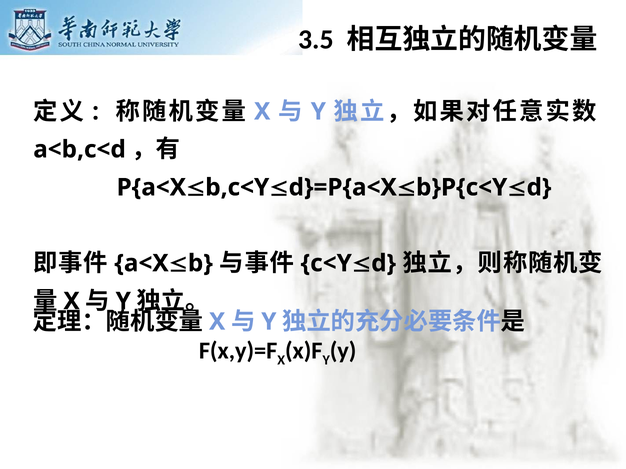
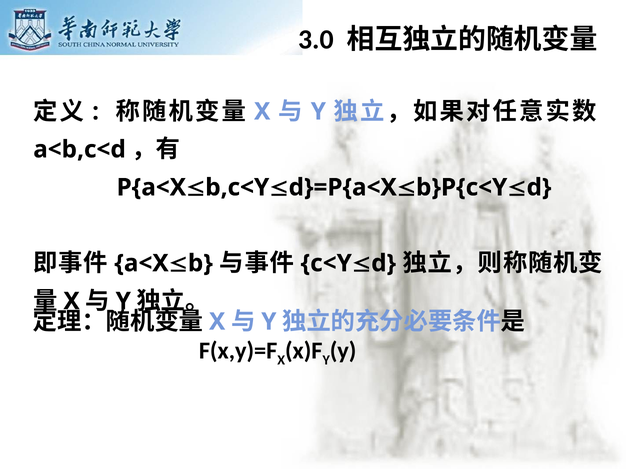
3.5: 3.5 -> 3.0
